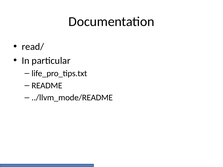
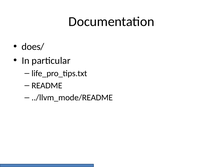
read/: read/ -> does/
